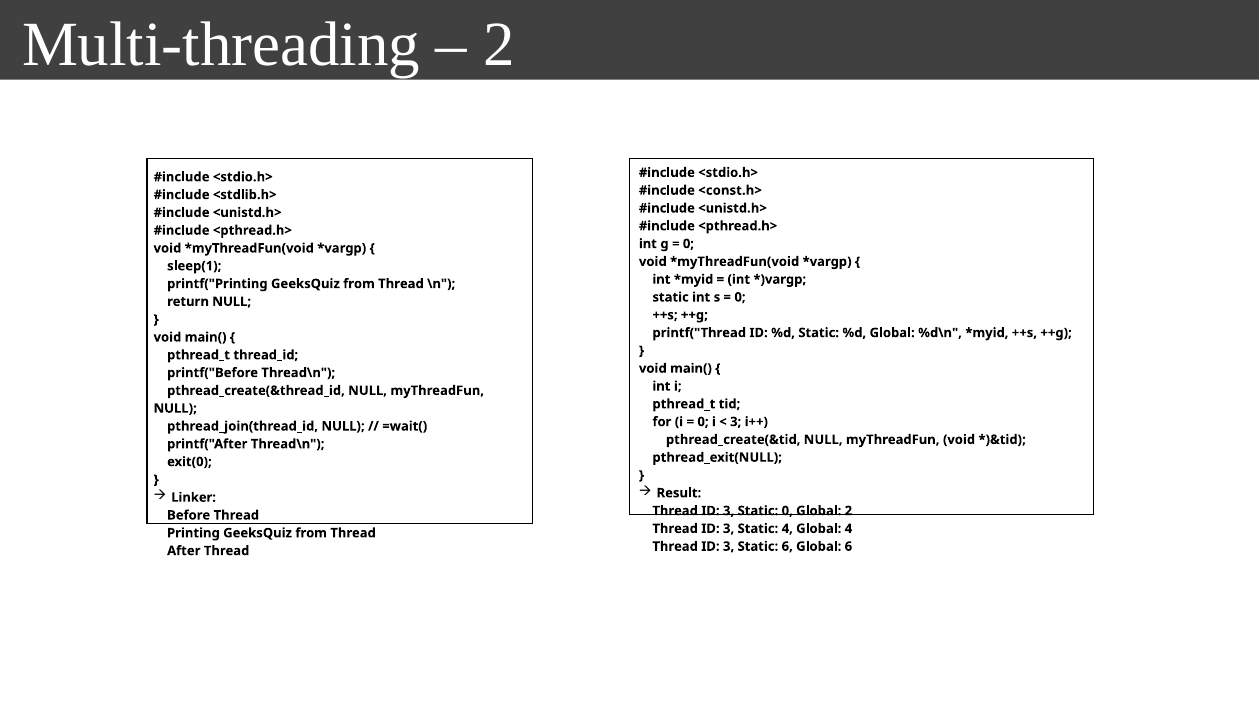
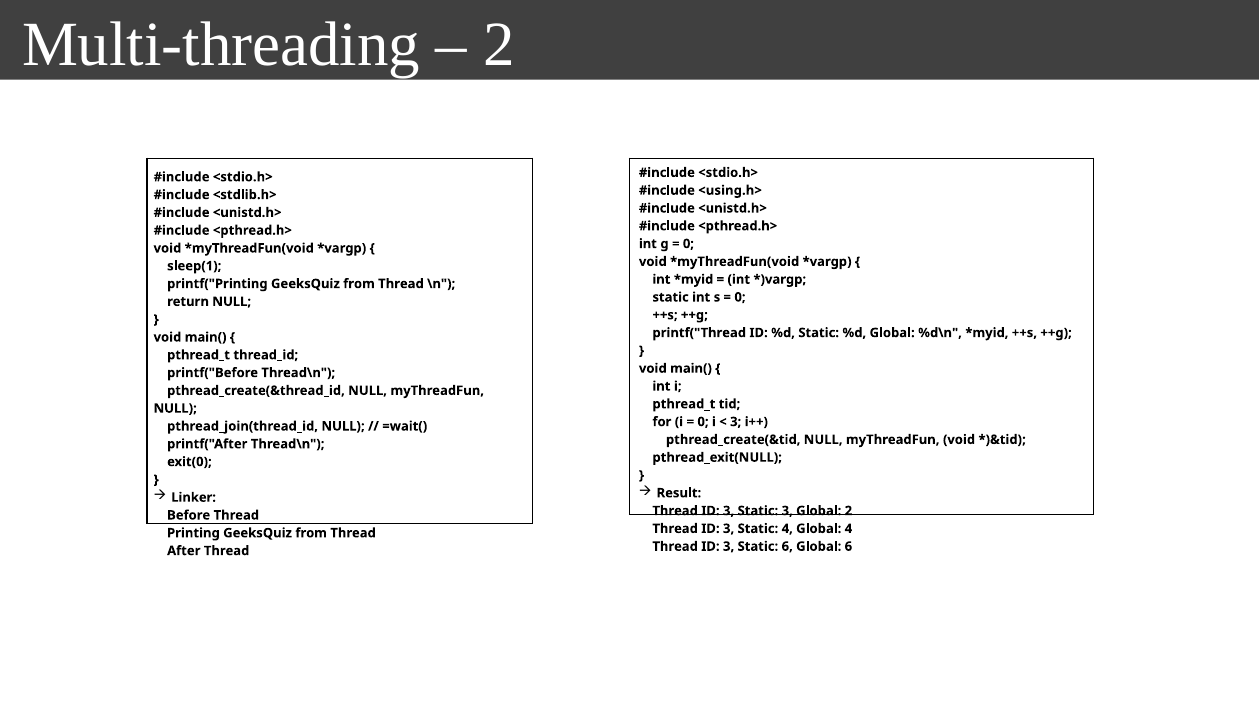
<const.h>: <const.h> -> <using.h>
Static 0: 0 -> 3
